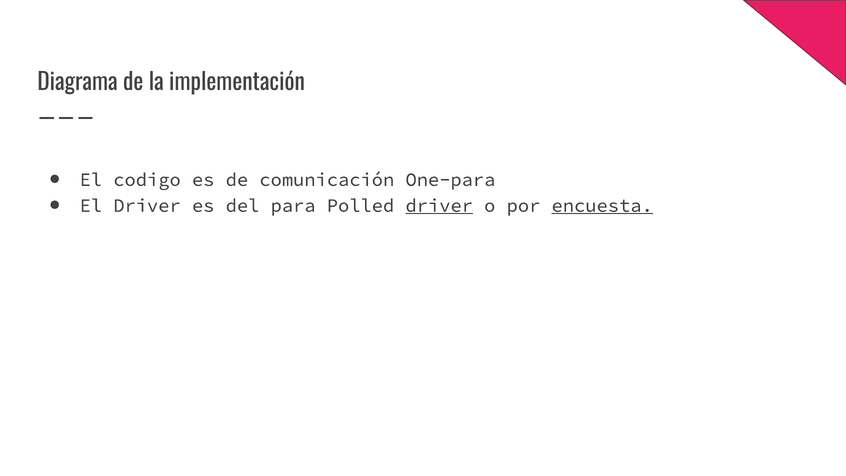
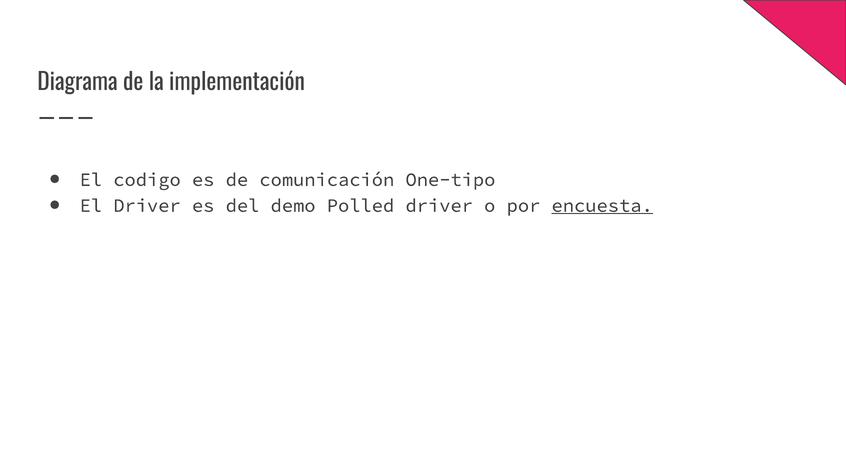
One-para: One-para -> One-tipo
para: para -> demo
driver at (439, 206) underline: present -> none
